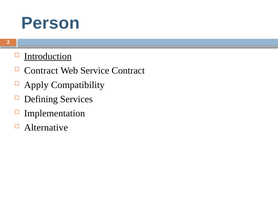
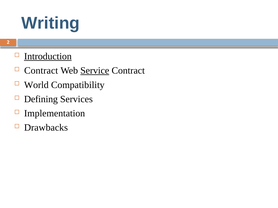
Person: Person -> Writing
Service underline: none -> present
Apply: Apply -> World
Alternative: Alternative -> Drawbacks
